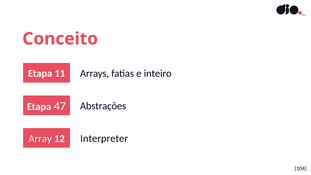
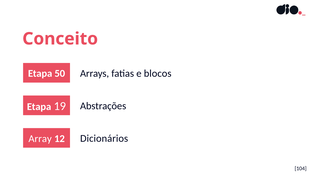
11: 11 -> 50
inteiro: inteiro -> blocos
47: 47 -> 19
Interpreter: Interpreter -> Dicionários
